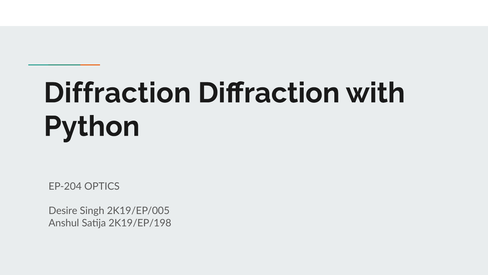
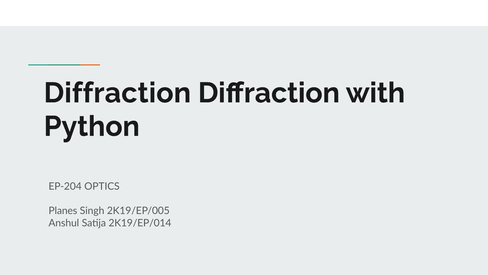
Desire: Desire -> Planes
2K19/EP/198: 2K19/EP/198 -> 2K19/EP/014
